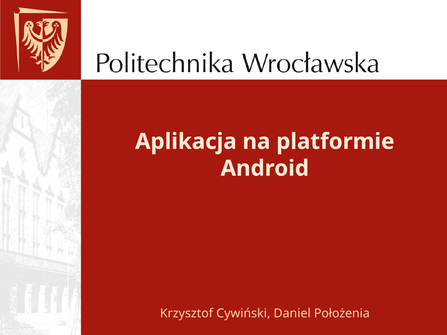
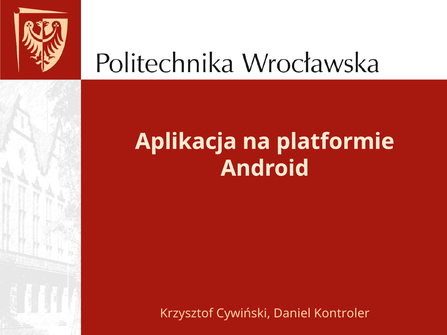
Położenia: Położenia -> Kontroler
